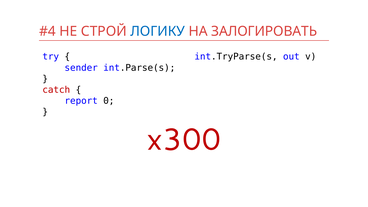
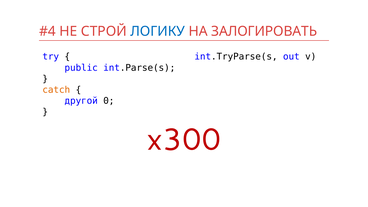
sender: sender -> public
catch colour: red -> orange
report: report -> другой
